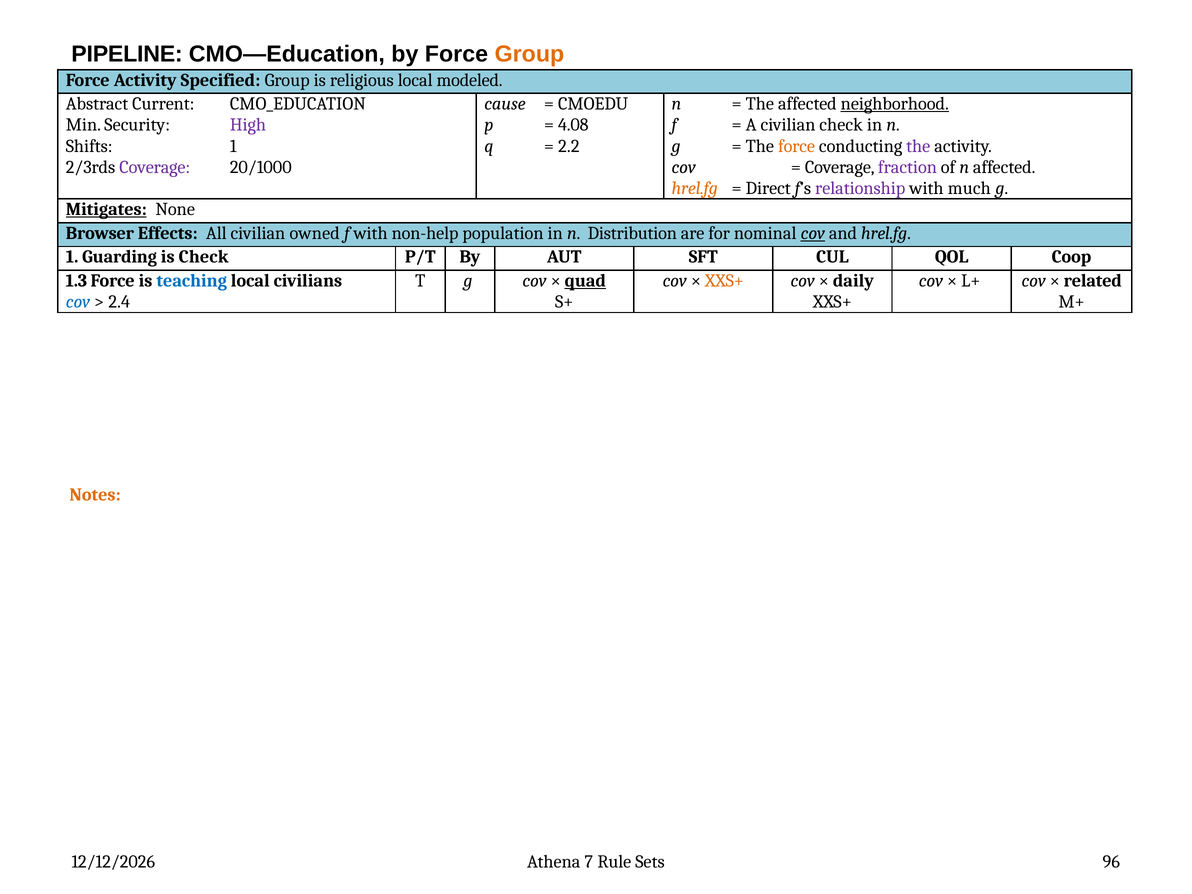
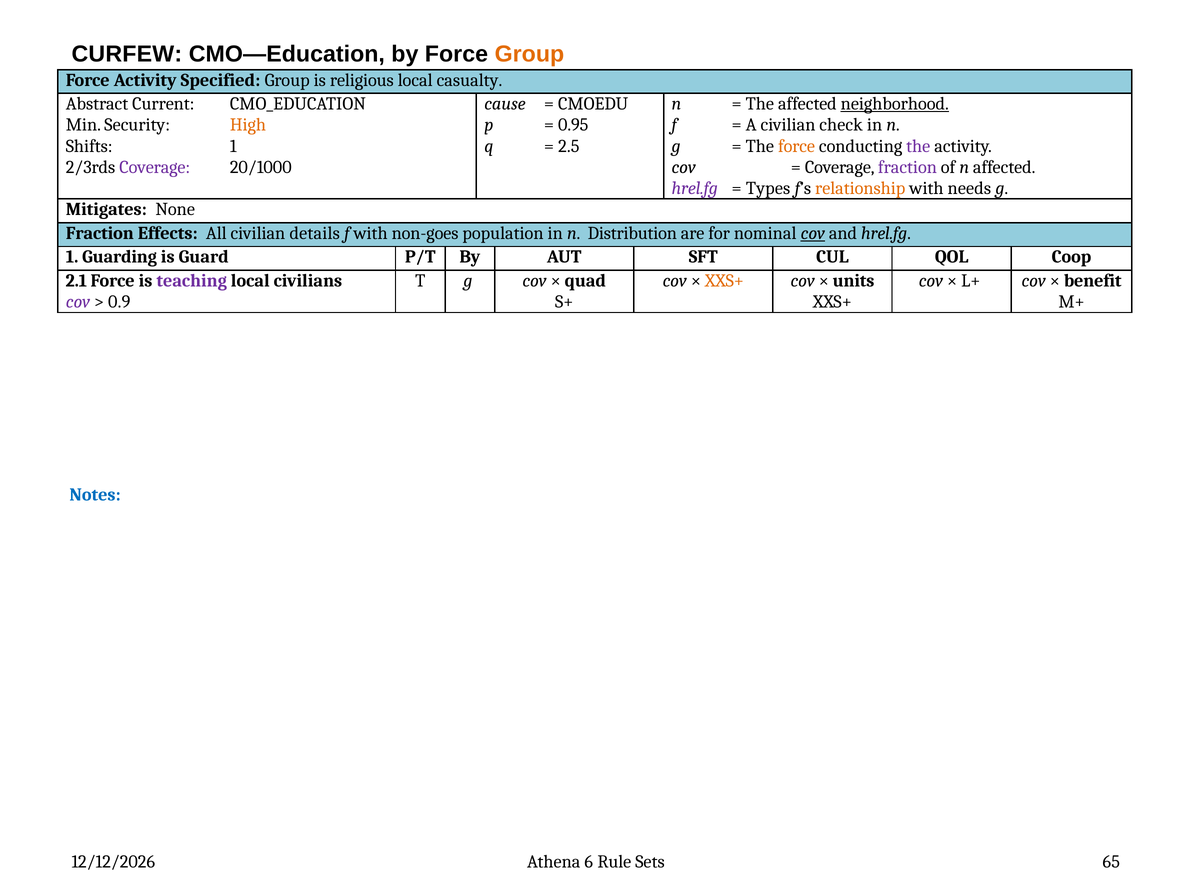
PIPELINE: PIPELINE -> CURFEW
modeled: modeled -> casualty
High colour: purple -> orange
4.08: 4.08 -> 0.95
2.2: 2.2 -> 2.5
hrel.fg at (695, 188) colour: orange -> purple
Direct: Direct -> Types
relationship colour: purple -> orange
much: much -> needs
Mitigates underline: present -> none
Browser at (100, 233): Browser -> Fraction
owned: owned -> details
non-help: non-help -> non-goes
is Check: Check -> Guard
1.3: 1.3 -> 2.1
teaching colour: blue -> purple
quad underline: present -> none
daily: daily -> units
related: related -> benefit
cov at (78, 302) colour: blue -> purple
2.4: 2.4 -> 0.9
Notes colour: orange -> blue
7: 7 -> 6
96: 96 -> 65
